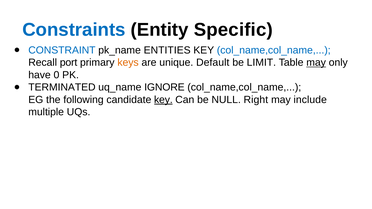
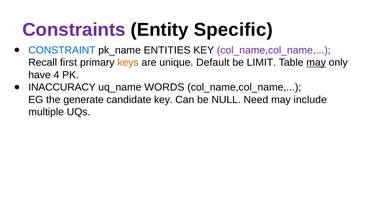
Constraints colour: blue -> purple
col_name,col_name at (274, 50) colour: blue -> purple
port: port -> first
0: 0 -> 4
TERMINATED: TERMINATED -> INACCURACY
IGNORE: IGNORE -> WORDS
following: following -> generate
key at (163, 100) underline: present -> none
Right: Right -> Need
